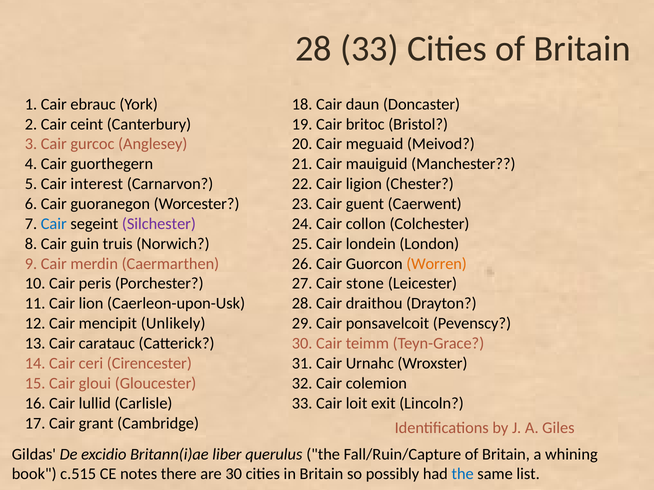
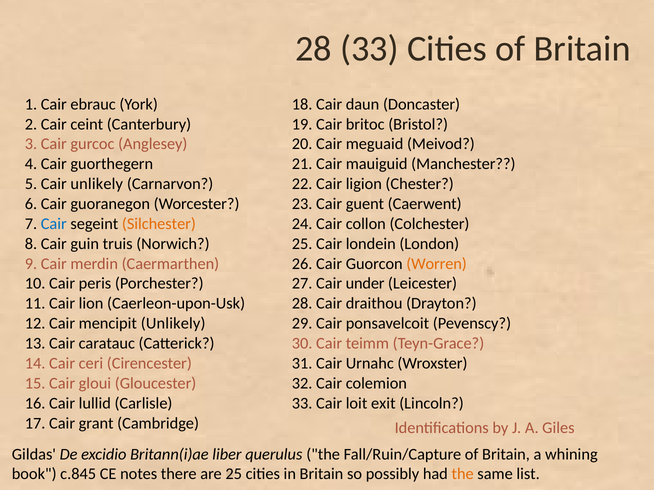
Cair interest: interest -> unlikely
Silchester colour: purple -> orange
stone: stone -> under
c.515: c.515 -> c.845
are 30: 30 -> 25
the at (463, 474) colour: blue -> orange
